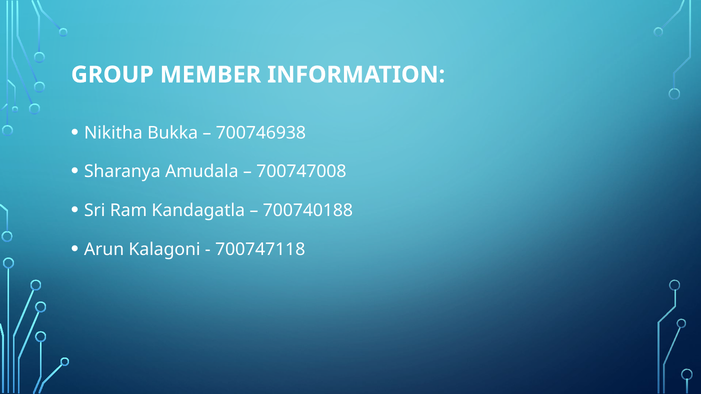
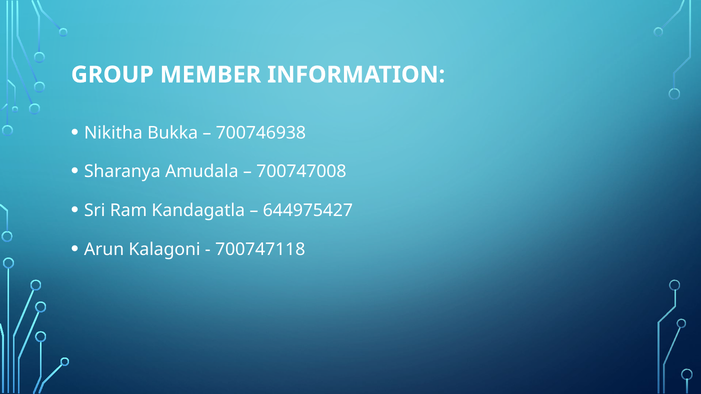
700740188: 700740188 -> 644975427
